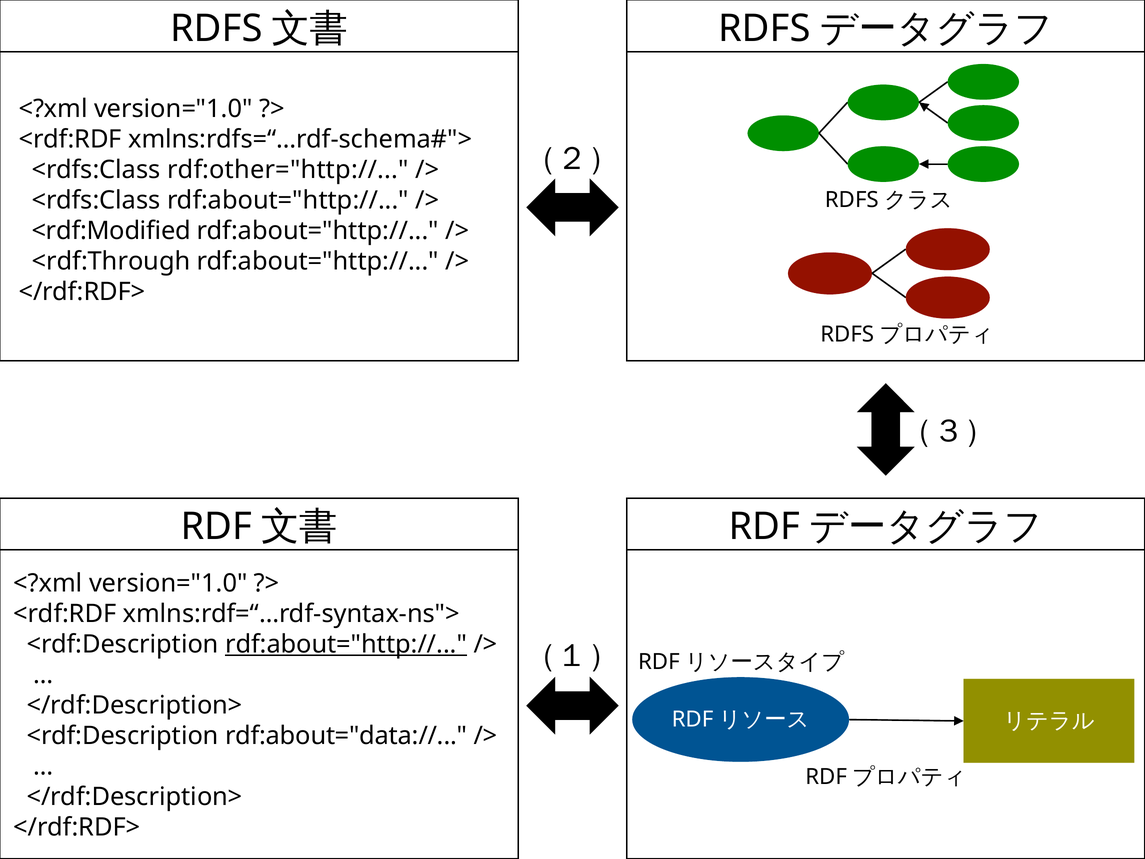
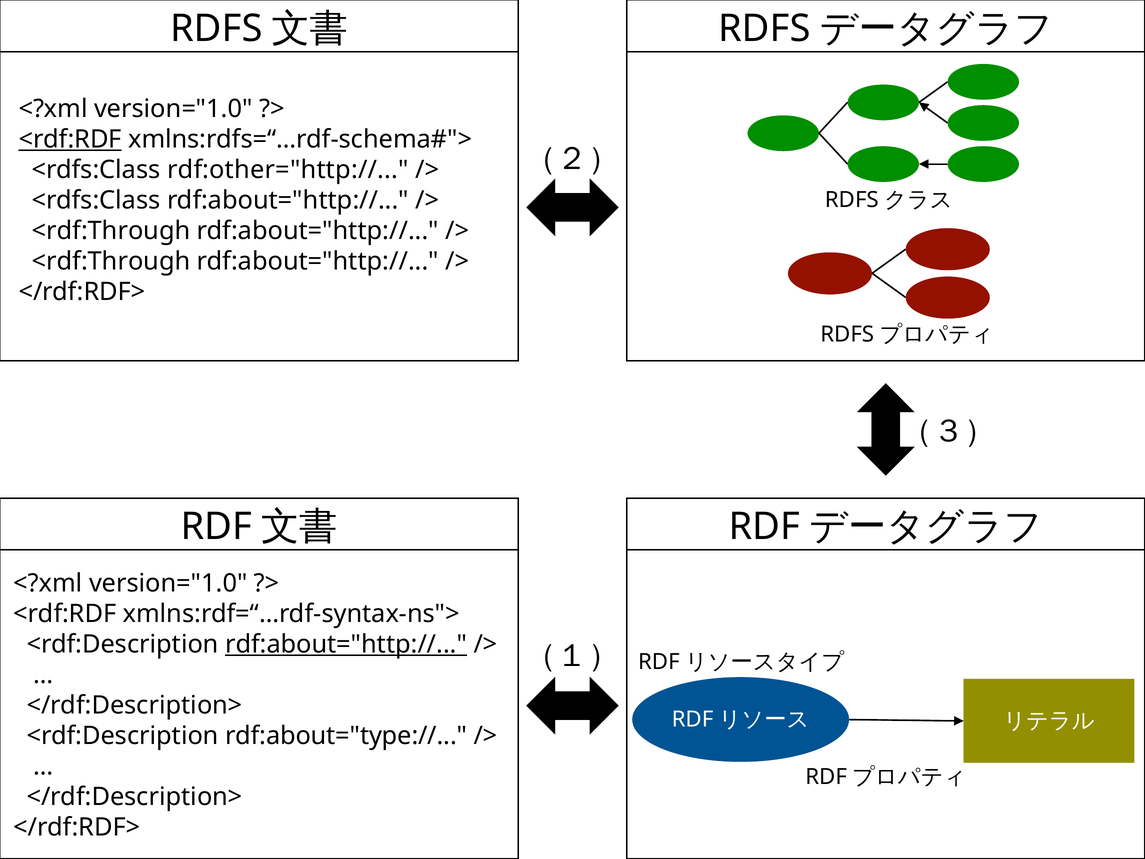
<rdf:RDF at (70, 139) underline: none -> present
<rdf:Modified at (111, 231): <rdf:Modified -> <rdf:Through
rdf:about="data://: rdf:about="data:// -> rdf:about="type://
